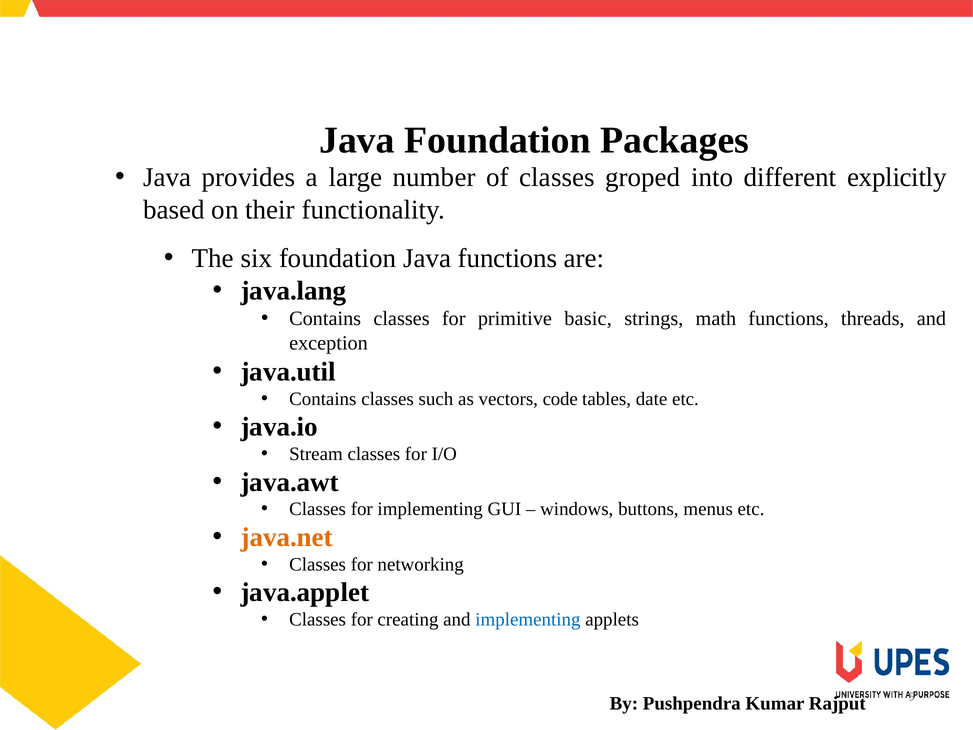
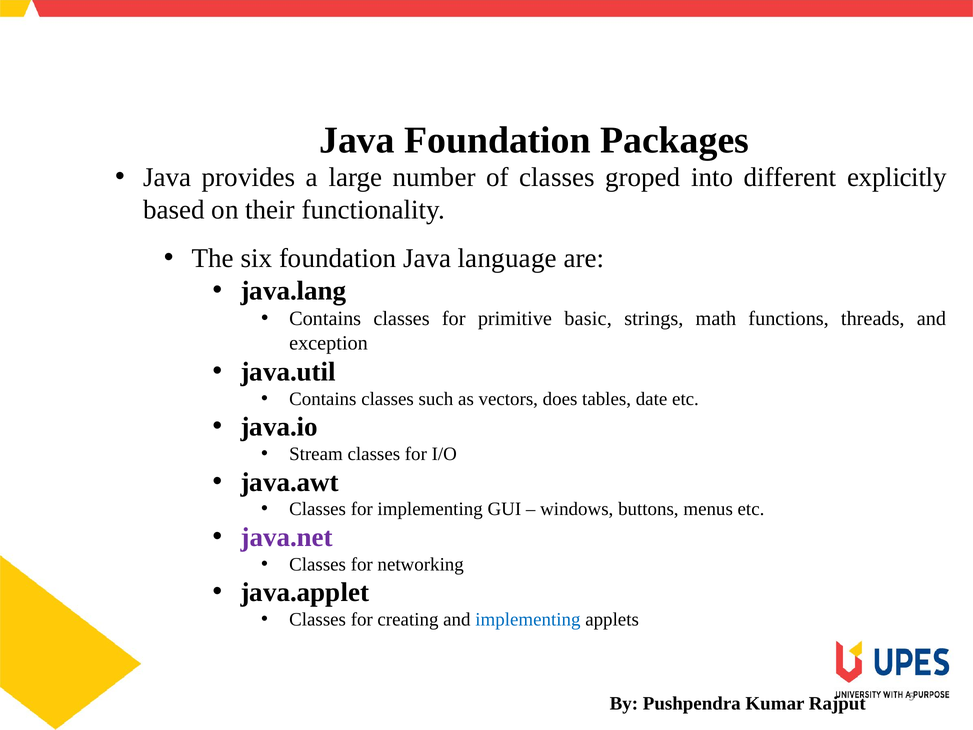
Java functions: functions -> language
code: code -> does
java.net colour: orange -> purple
